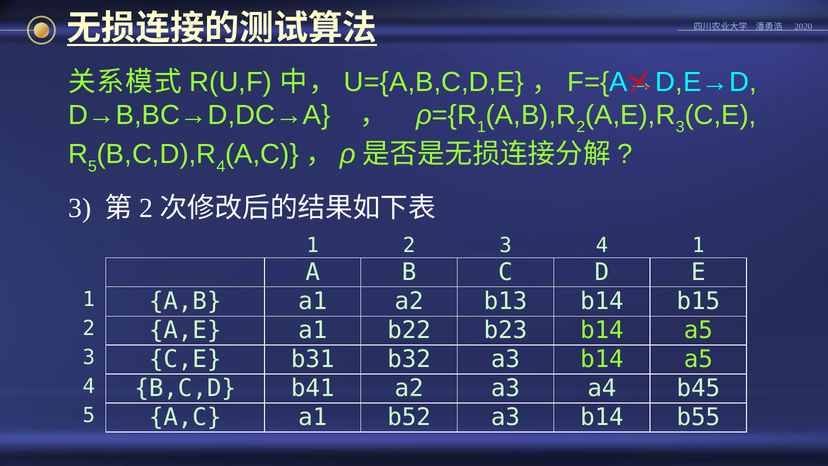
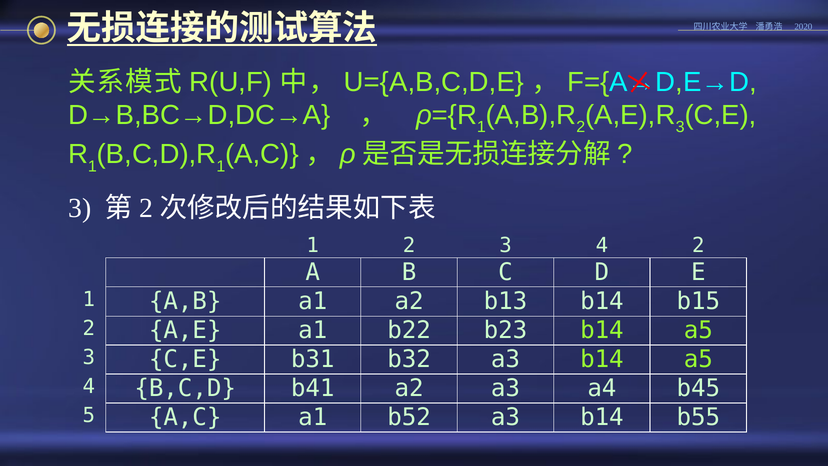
5 at (92, 166): 5 -> 1
4 at (221, 166): 4 -> 1
4 1: 1 -> 2
